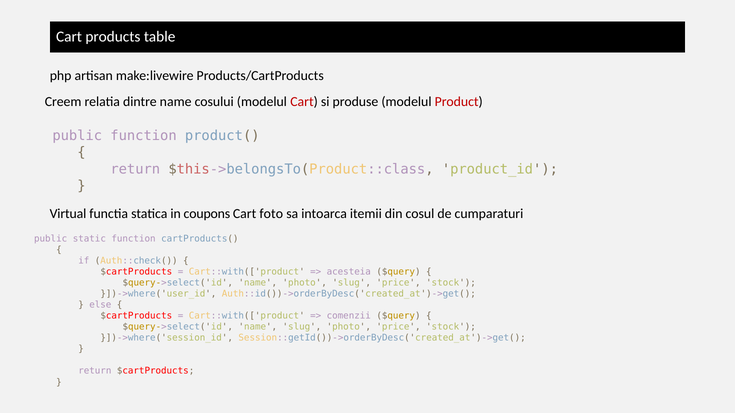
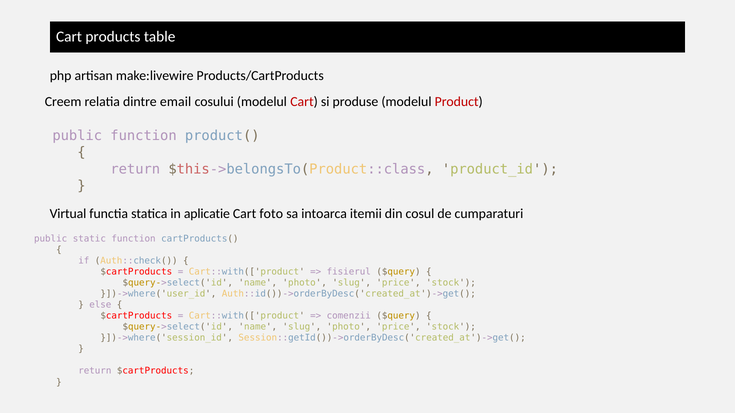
dintre name: name -> email
coupons: coupons -> aplicatie
acesteia: acesteia -> fisierul
